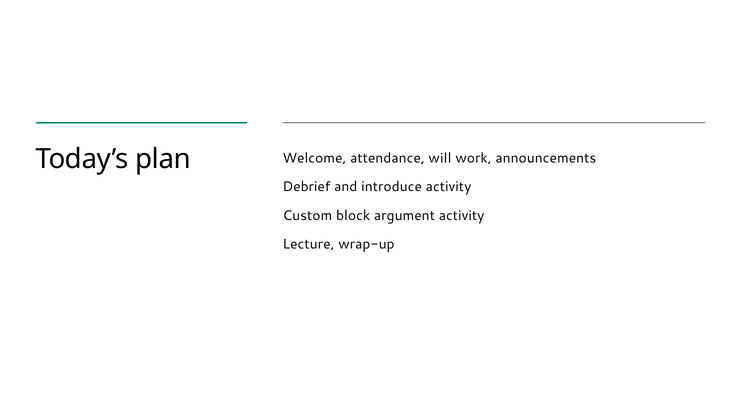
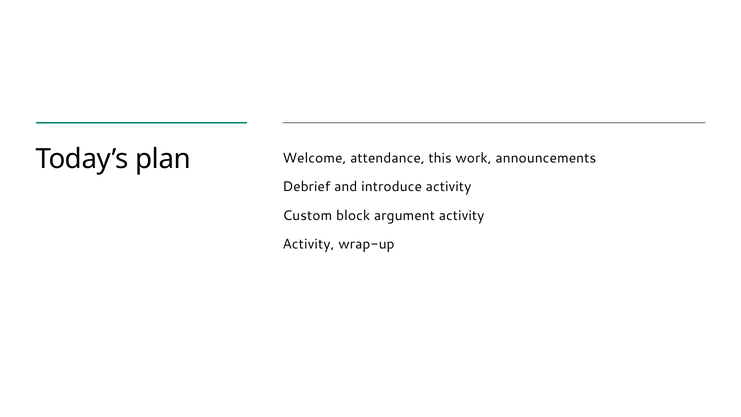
will: will -> this
Lecture at (308, 244): Lecture -> Activity
